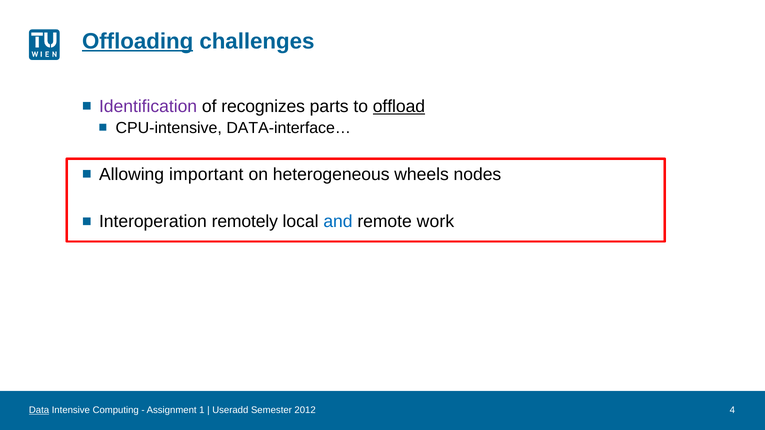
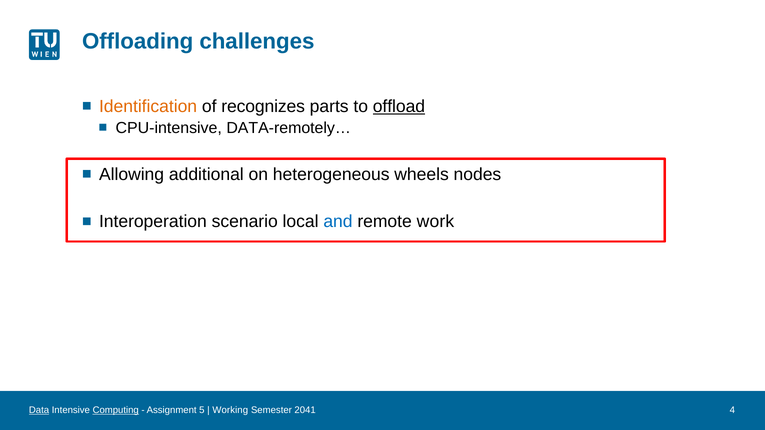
Offloading underline: present -> none
Identification colour: purple -> orange
DATA-interface…: DATA-interface… -> DATA-remotely…
important: important -> additional
remotely: remotely -> scenario
Computing underline: none -> present
1: 1 -> 5
Useradd: Useradd -> Working
2012: 2012 -> 2041
